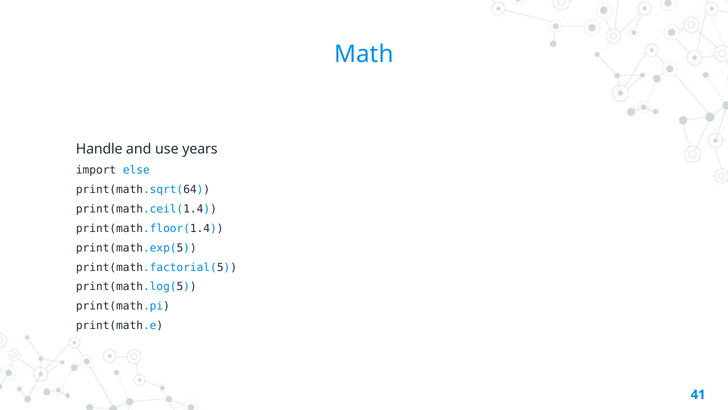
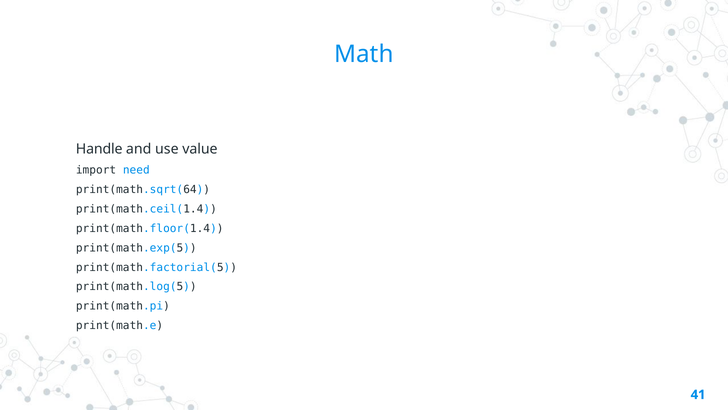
years: years -> value
else: else -> need
